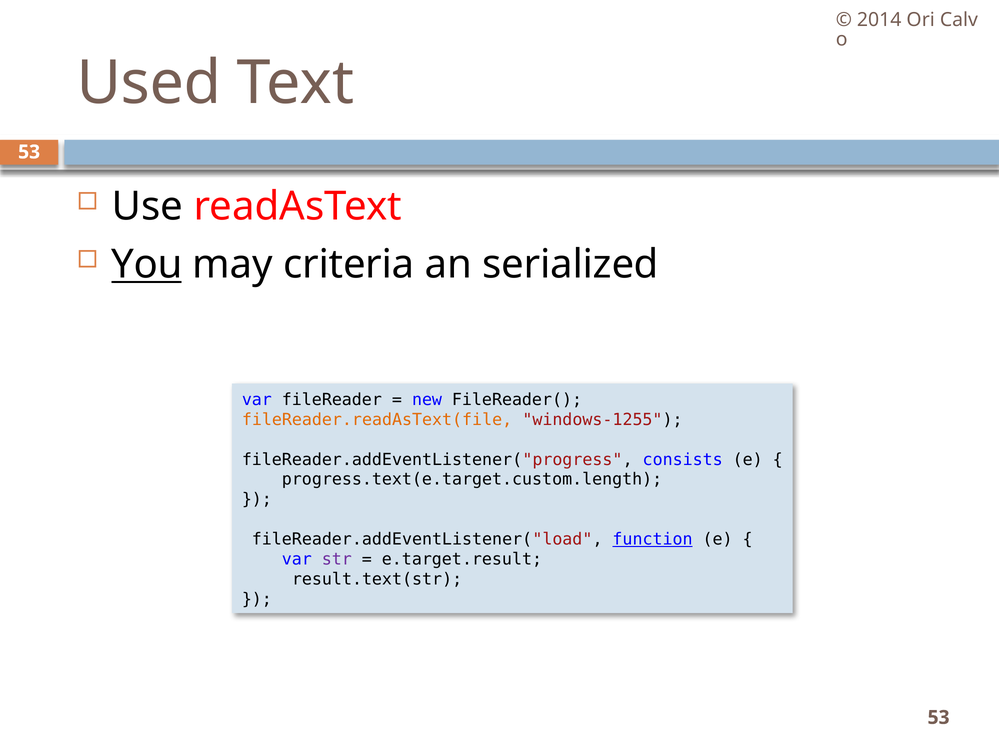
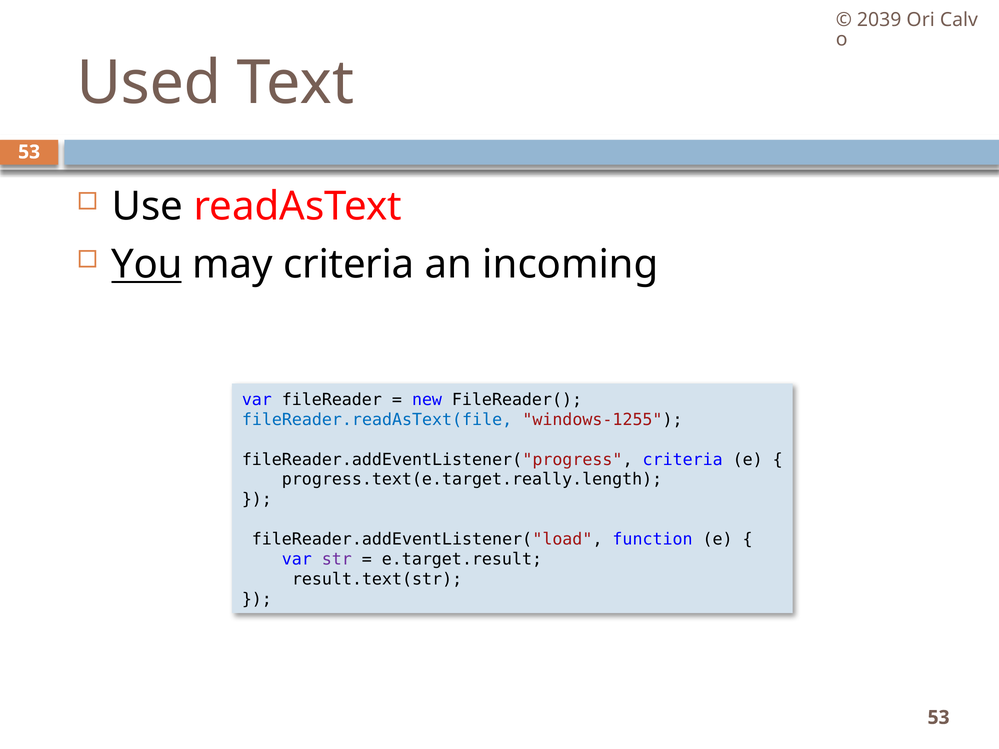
2014: 2014 -> 2039
serialized: serialized -> incoming
fileReader.readAsText(file colour: orange -> blue
fileReader.addEventListener("progress consists: consists -> criteria
progress.text(e.target.custom.length: progress.text(e.target.custom.length -> progress.text(e.target.really.length
function underline: present -> none
